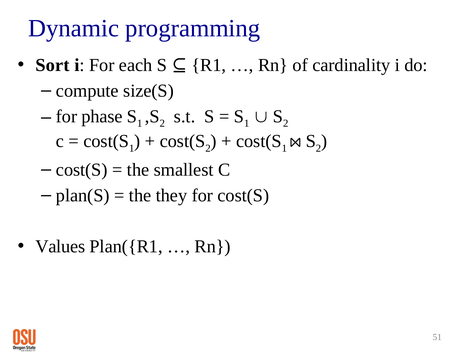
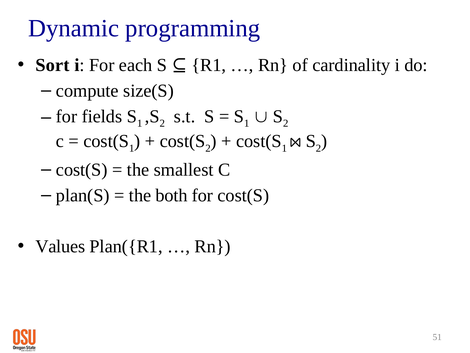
phase: phase -> fields
they: they -> both
